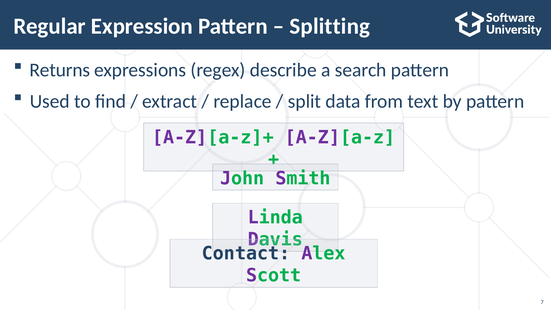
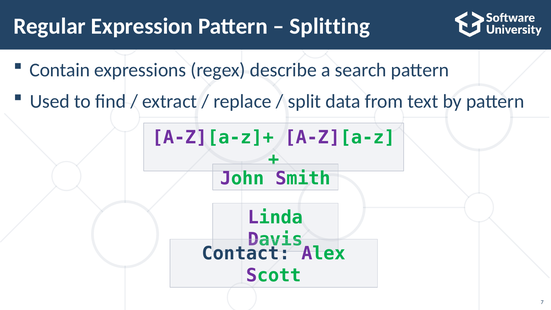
Returns: Returns -> Contain
